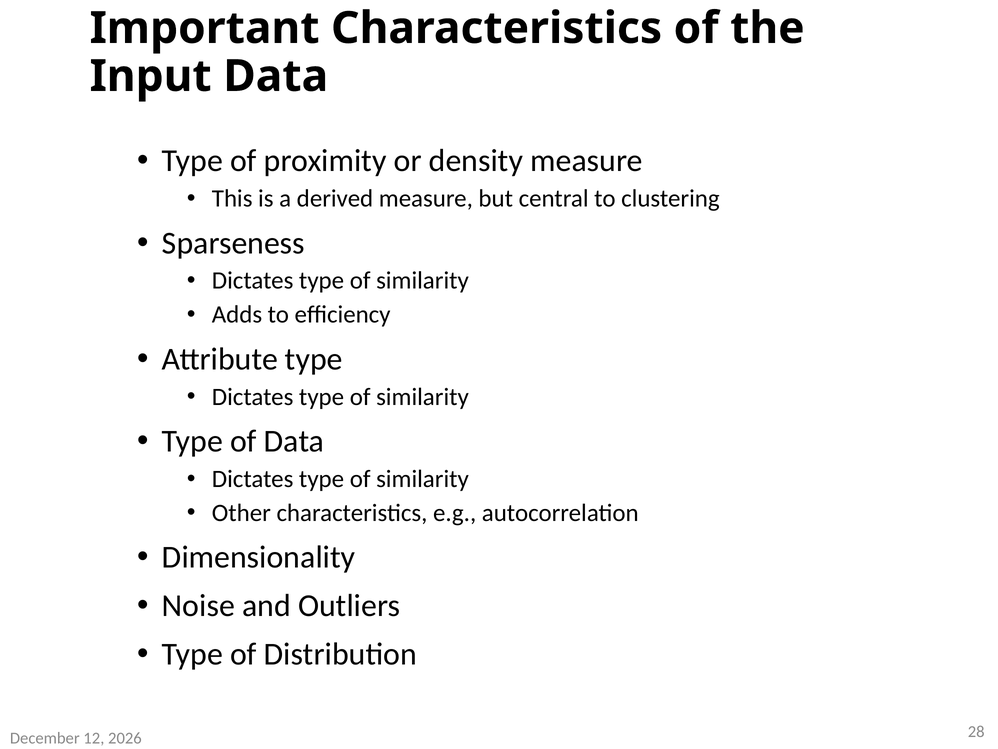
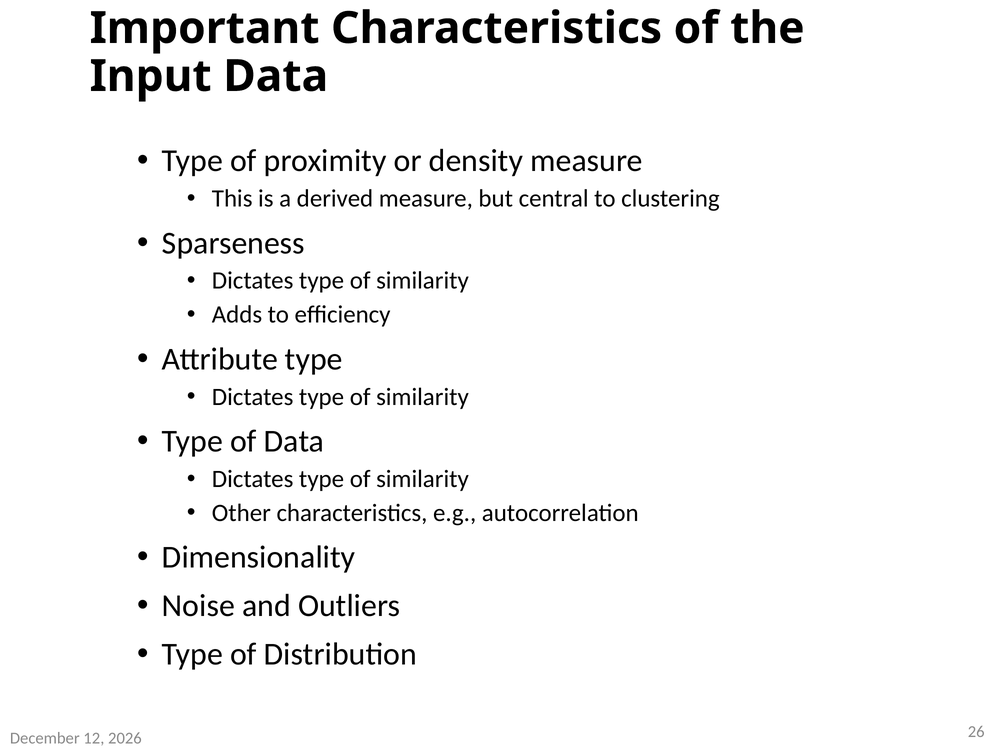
28: 28 -> 26
